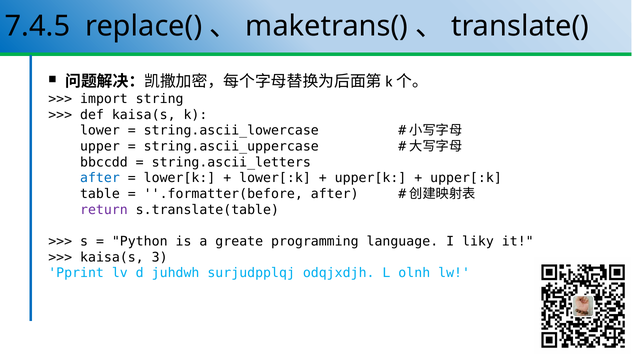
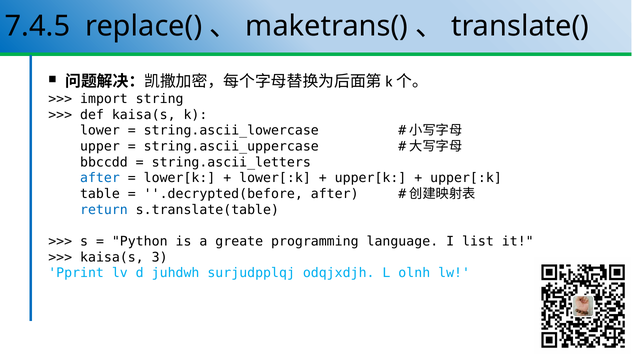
.formatter(before: .formatter(before -> .decrypted(before
return colour: purple -> blue
liky: liky -> list
